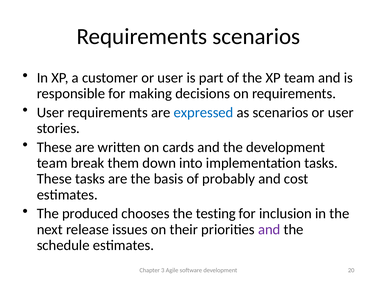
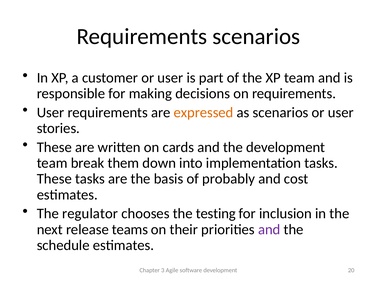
expressed colour: blue -> orange
produced: produced -> regulator
issues: issues -> teams
